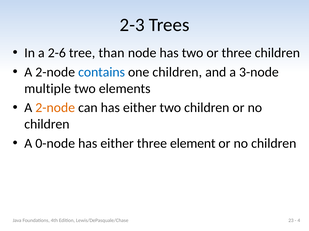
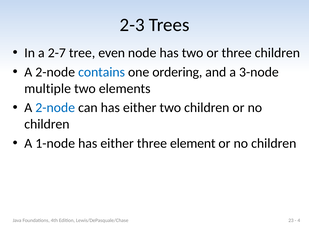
2-6: 2-6 -> 2-7
than: than -> even
one children: children -> ordering
2-node at (55, 108) colour: orange -> blue
0-node: 0-node -> 1-node
